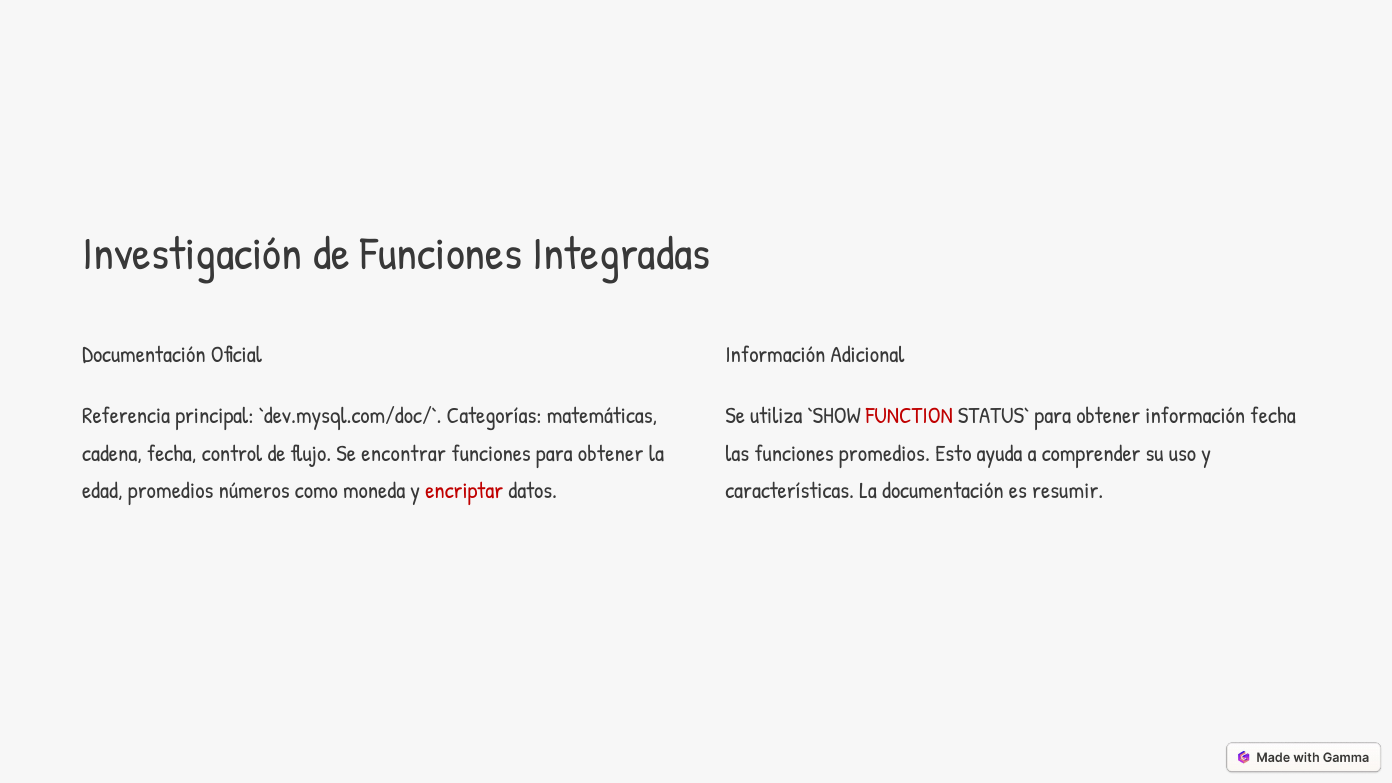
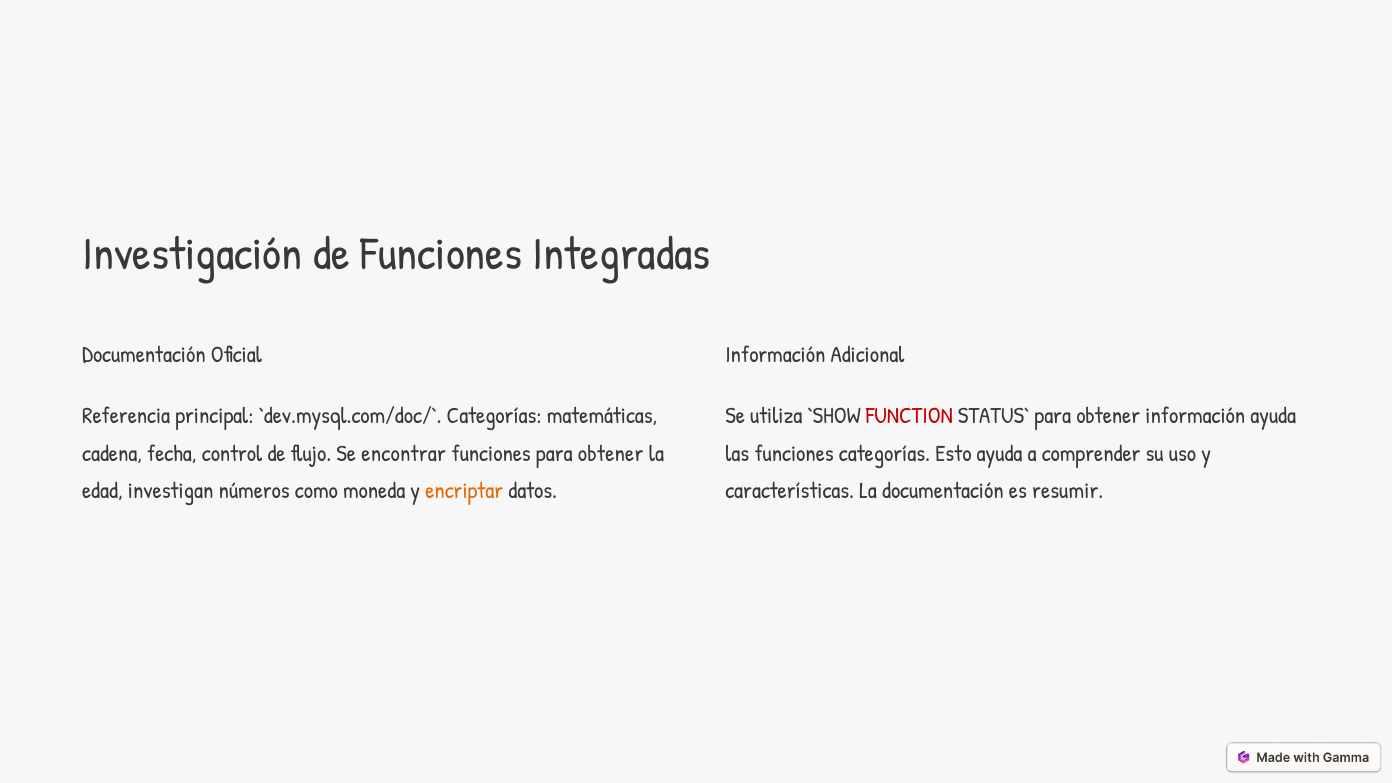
información fecha: fecha -> ayuda
funciones promedios: promedios -> categorías
edad promedios: promedios -> investigan
encriptar colour: red -> orange
